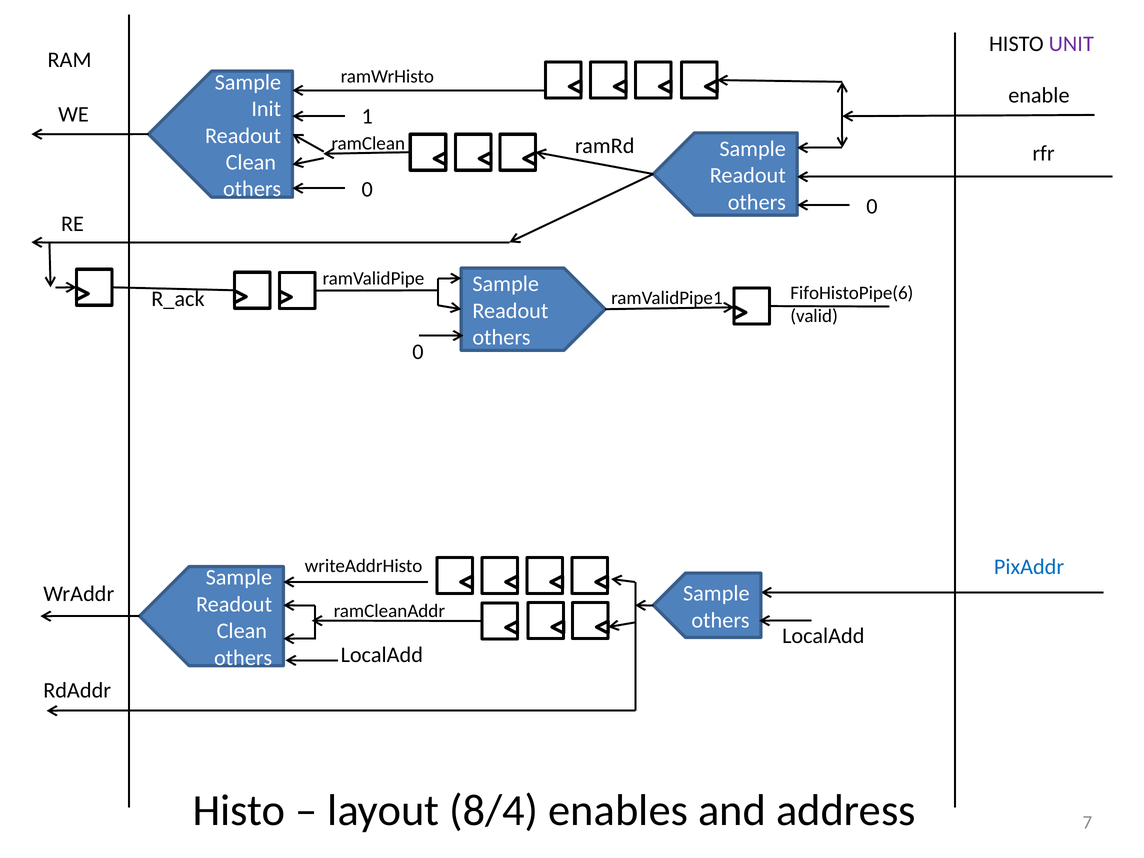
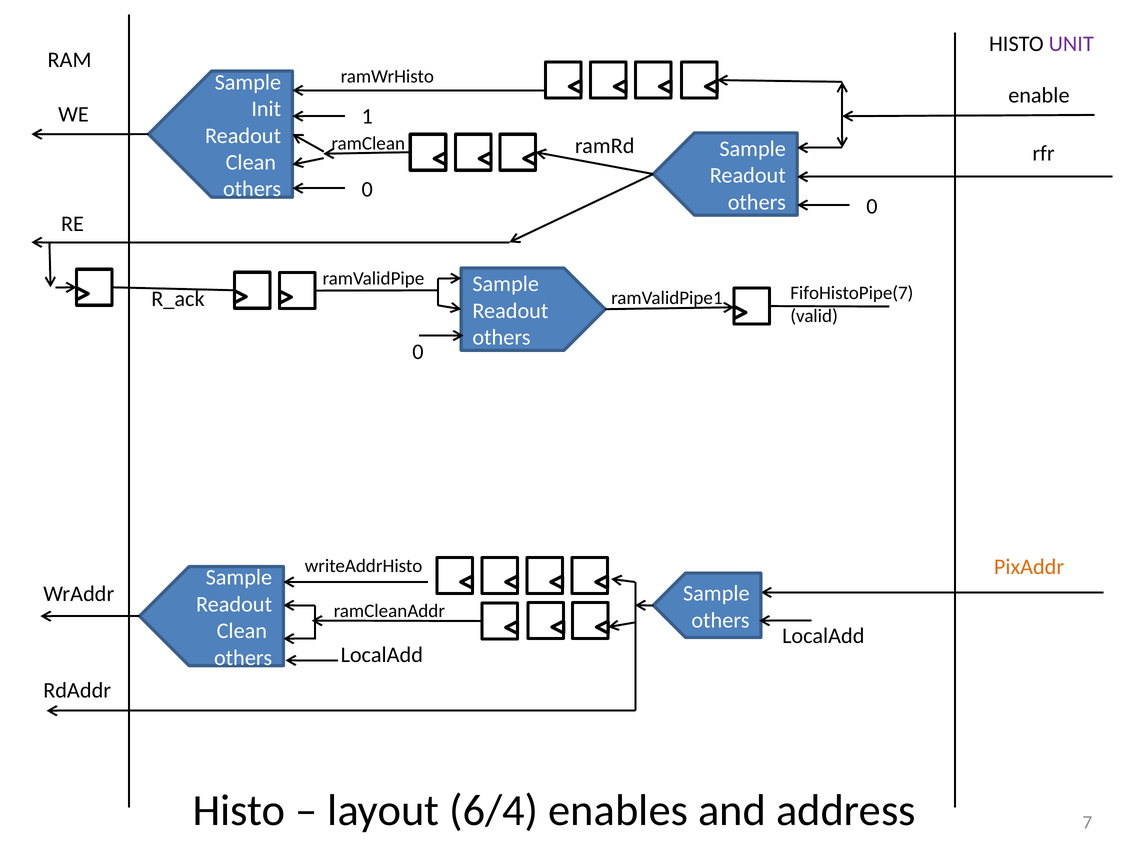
FifoHistoPipe(6: FifoHistoPipe(6 -> FifoHistoPipe(7
PixAddr colour: blue -> orange
8/4: 8/4 -> 6/4
